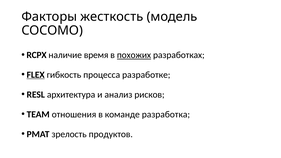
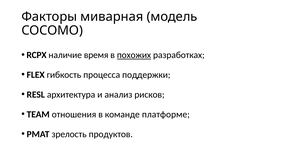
жесткость: жесткость -> миварная
FLEX underline: present -> none
разработке: разработке -> поддержки
разработка: разработка -> платформе
